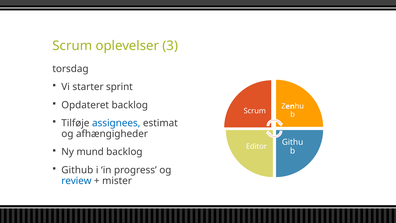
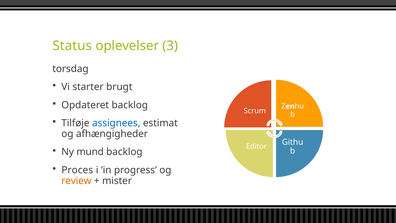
Scrum at (72, 46): Scrum -> Status
sprint: sprint -> brugt
Github: Github -> Proces
review colour: blue -> orange
